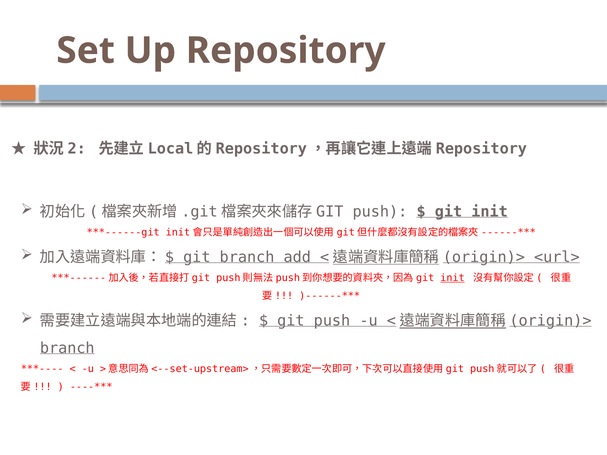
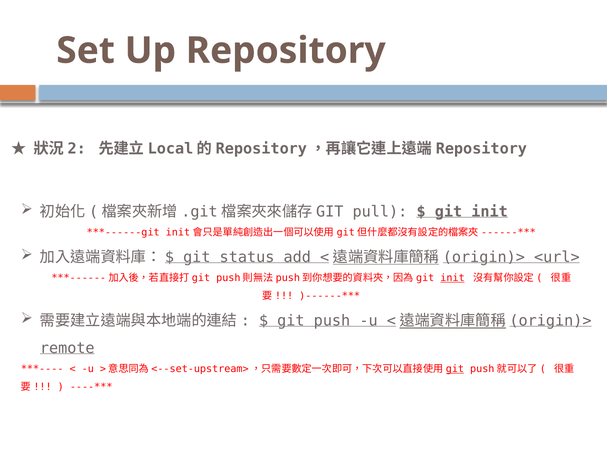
push at (380, 212): push -> pull
git branch: branch -> status
branch at (67, 348): branch -> remote
git at (455, 369) underline: none -> present
